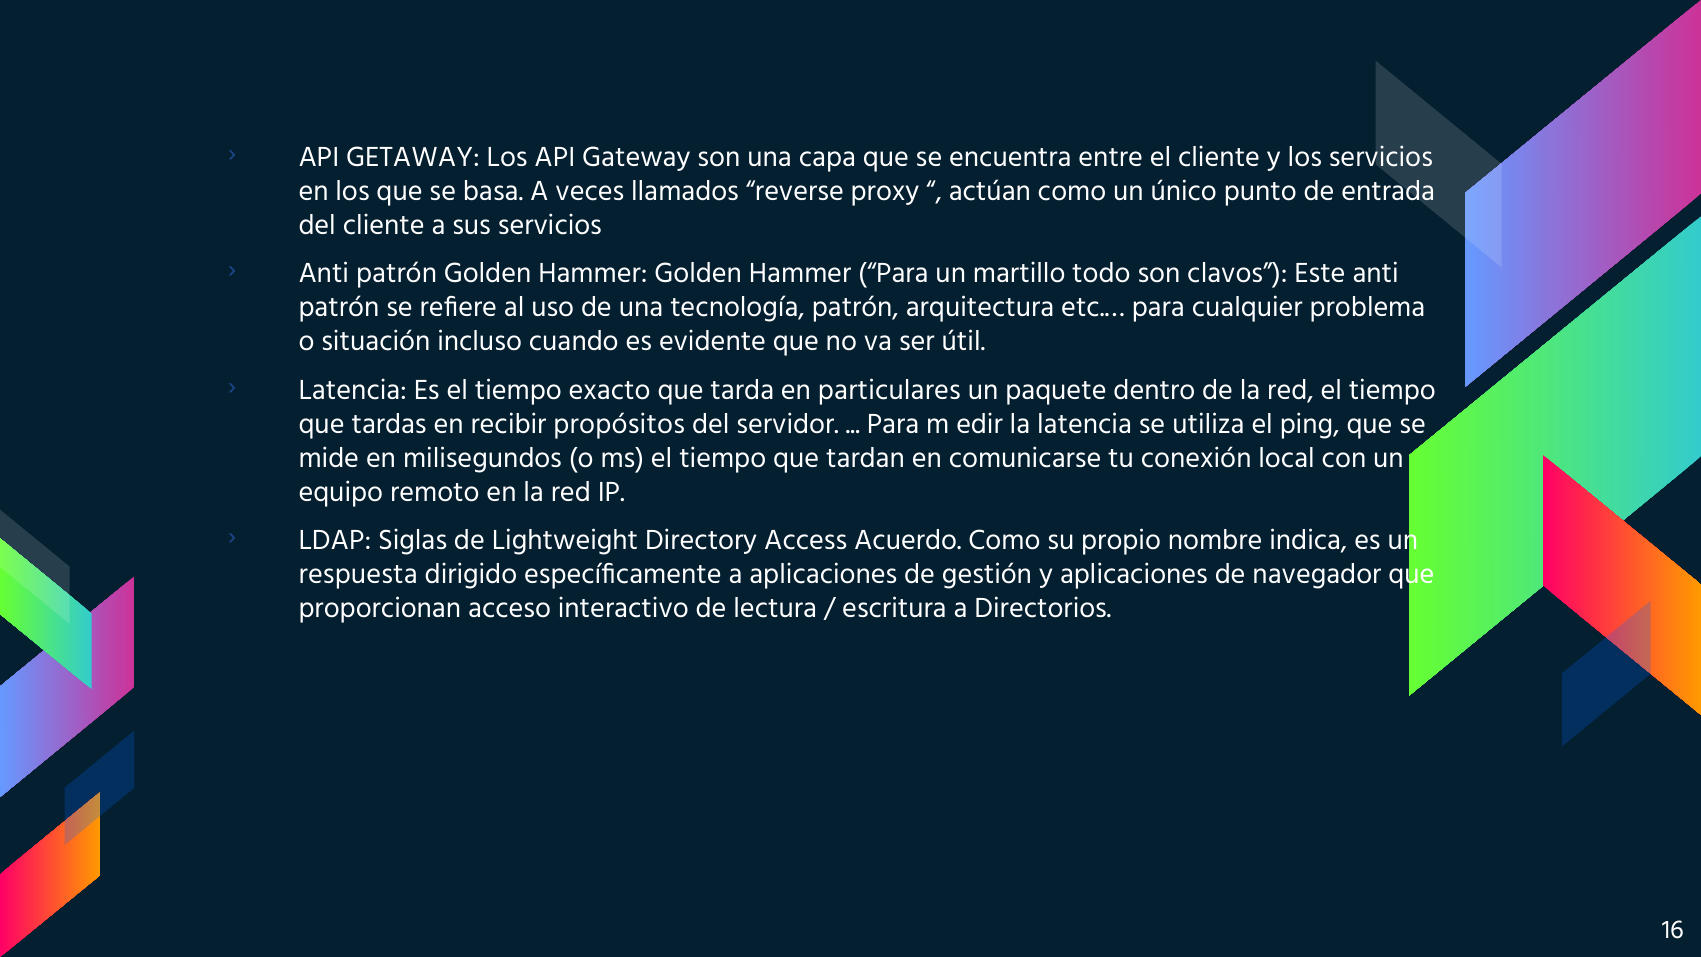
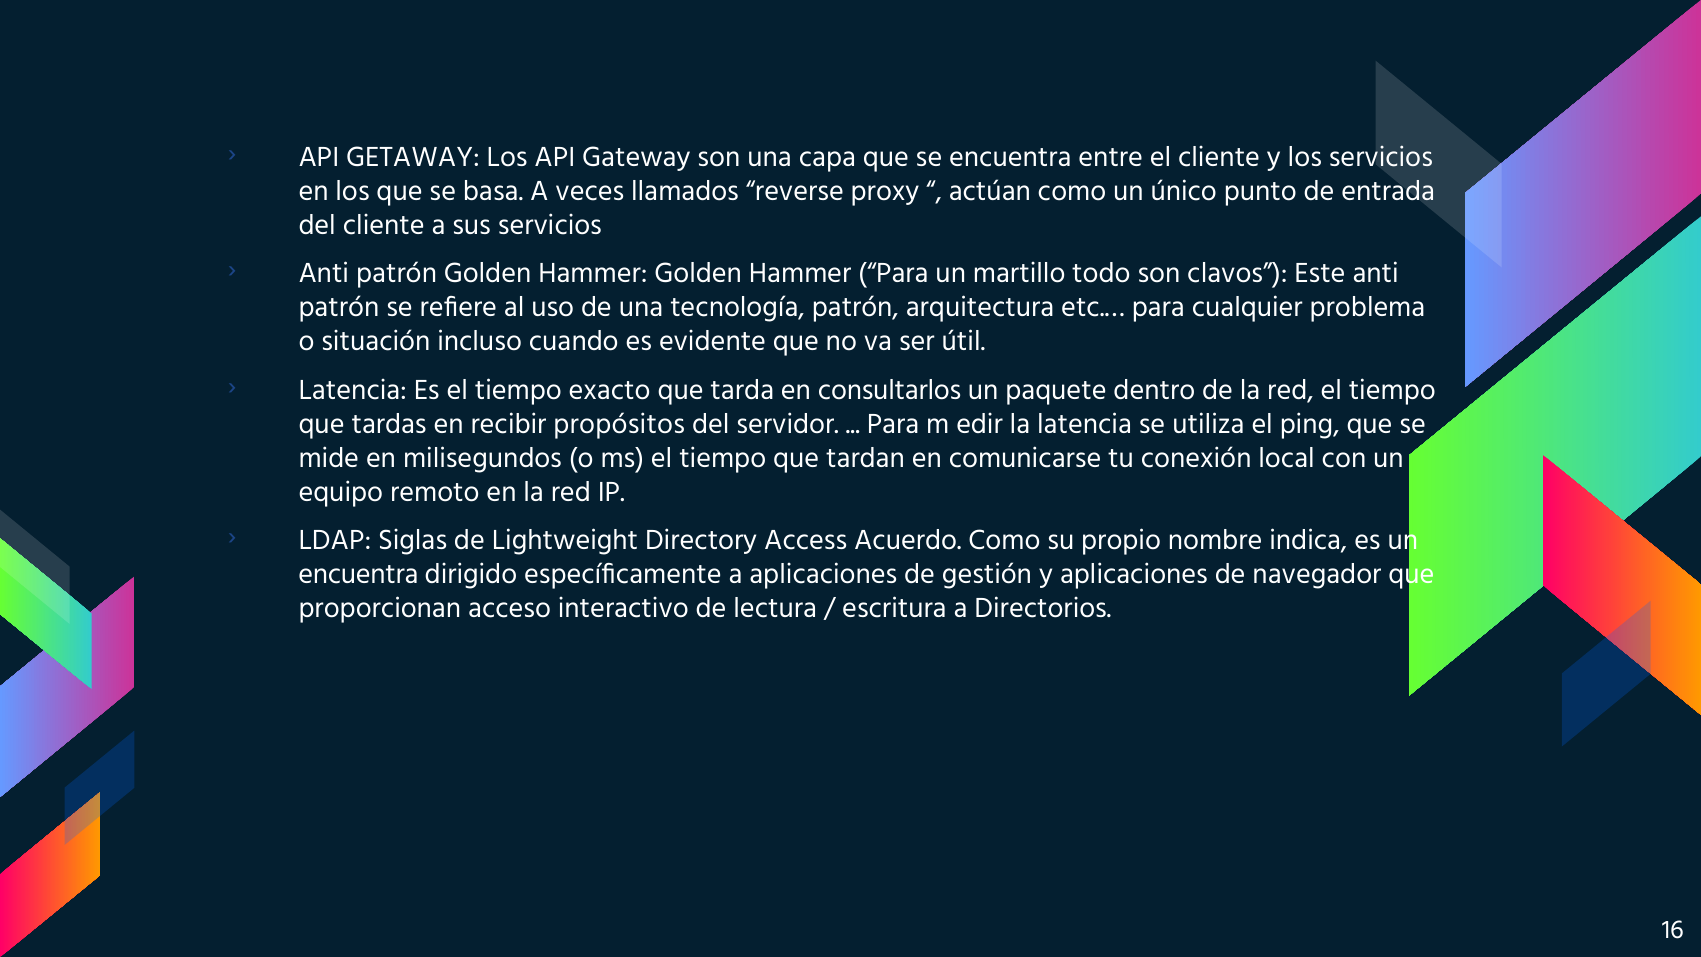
particulares: particulares -> consultarlos
respuesta at (358, 574): respuesta -> encuentra
